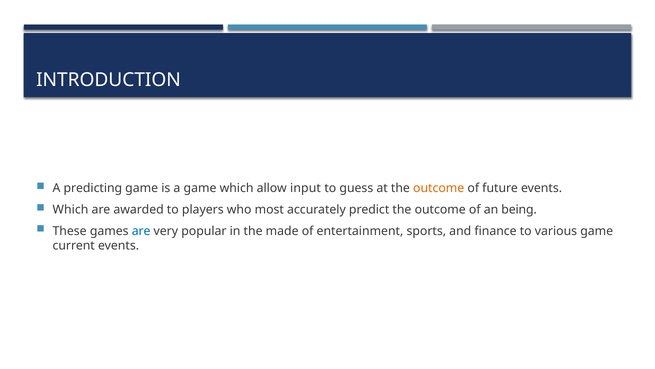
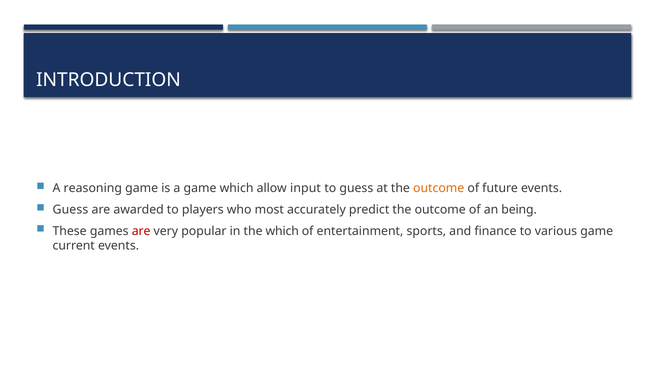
predicting: predicting -> reasoning
Which at (70, 209): Which -> Guess
are at (141, 231) colour: blue -> red
the made: made -> which
